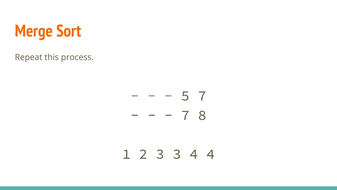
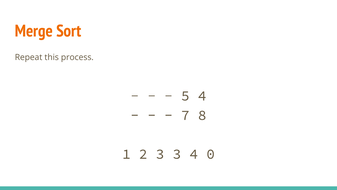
5 7: 7 -> 4
4 4: 4 -> 0
